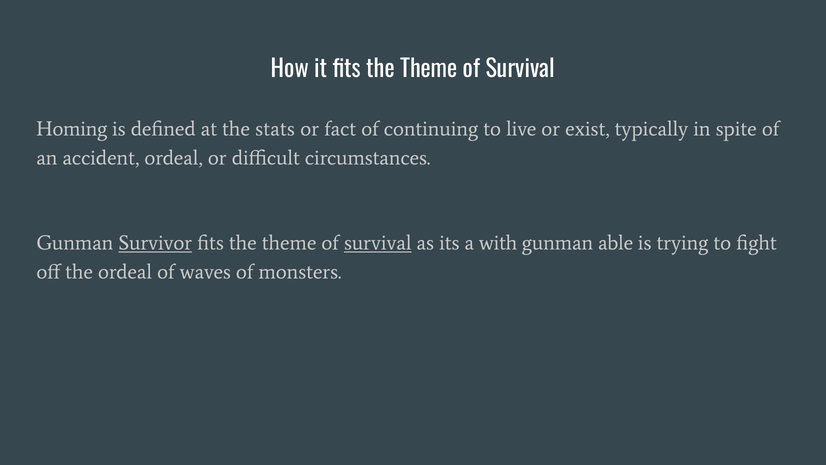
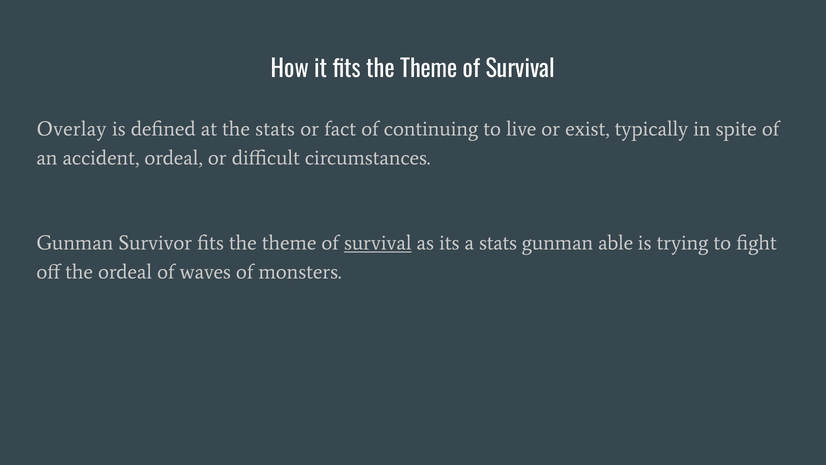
Homing: Homing -> Overlay
Survivor underline: present -> none
a with: with -> stats
